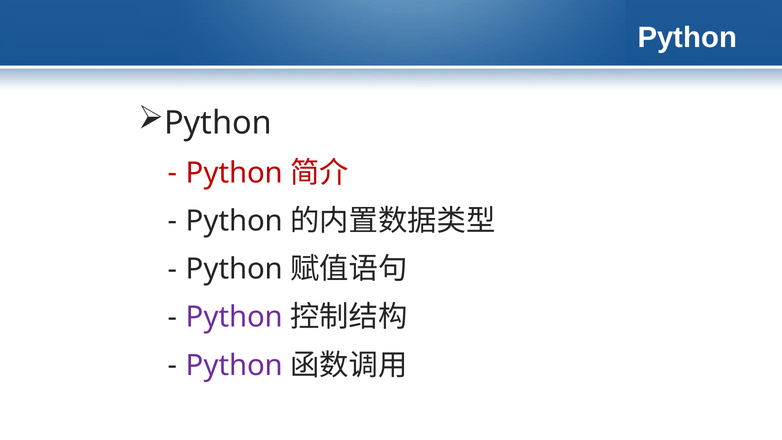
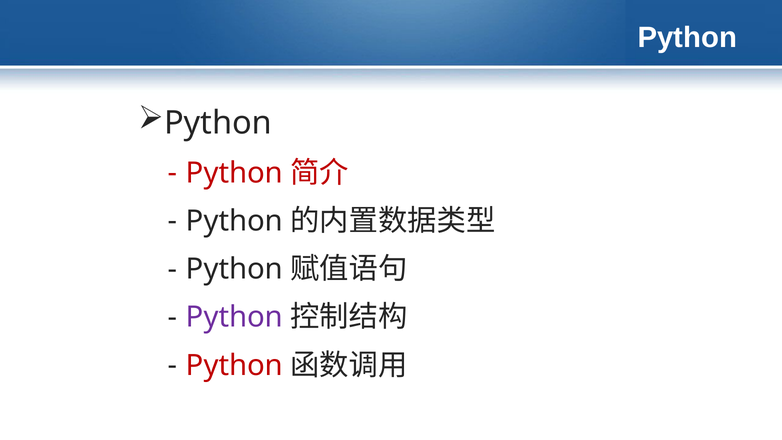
Python at (234, 365) colour: purple -> red
